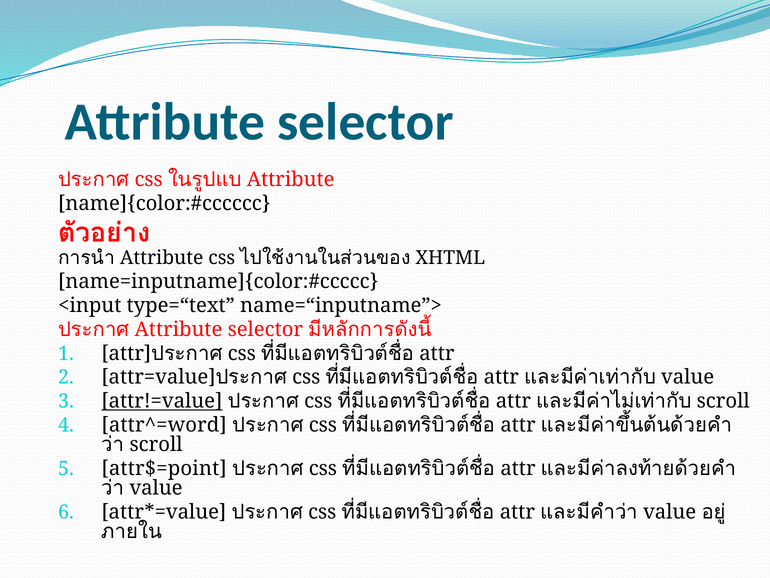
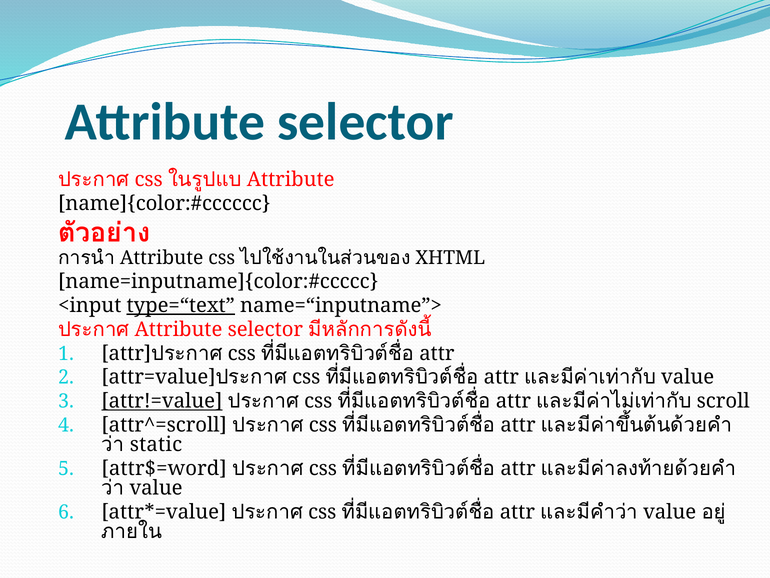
type=“text underline: none -> present
attr^=word: attr^=word -> attr^=scroll
scroll at (156, 444): scroll -> static
attr$=point: attr$=point -> attr$=word
